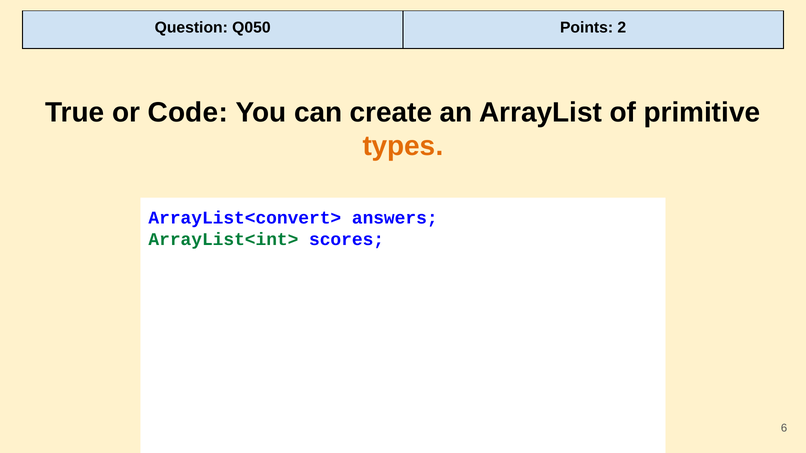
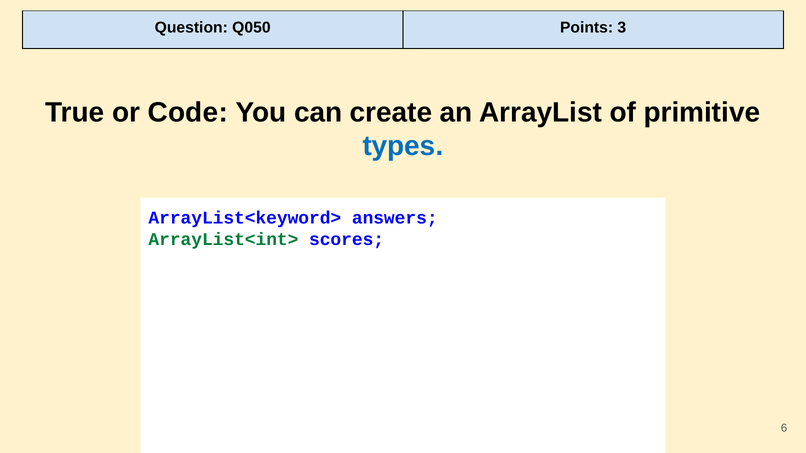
2: 2 -> 3
types colour: orange -> blue
ArrayList<convert>: ArrayList<convert> -> ArrayList<keyword>
